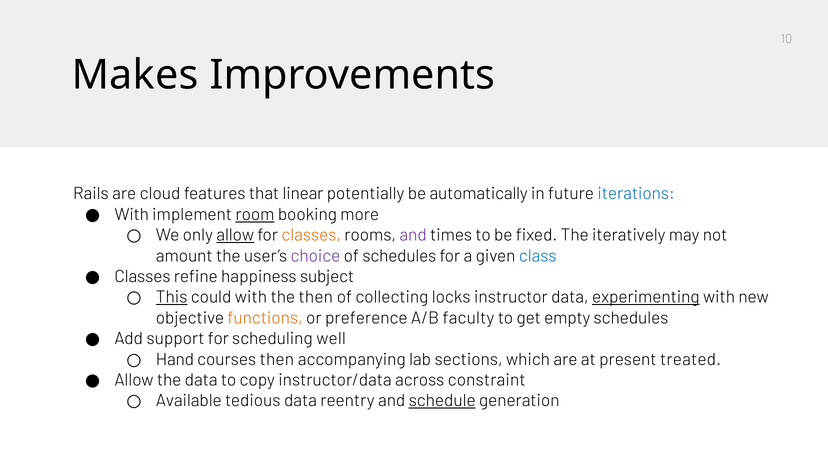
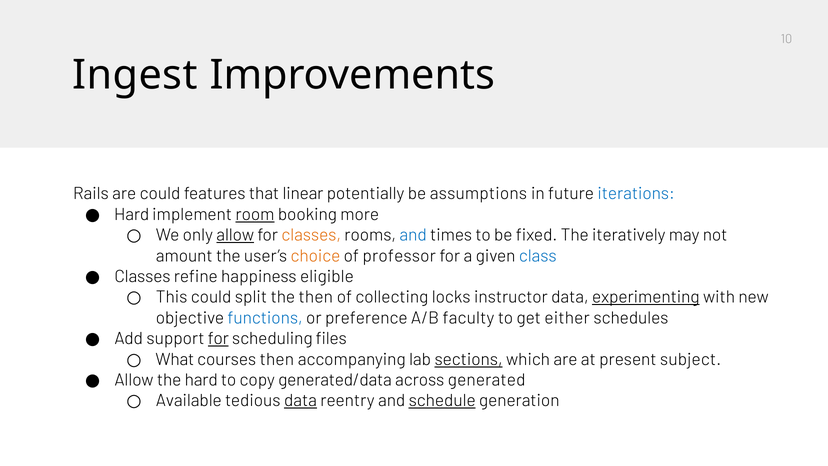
Makes: Makes -> Ingest
are cloud: cloud -> could
automatically: automatically -> assumptions
With at (132, 214): With -> Hard
and at (413, 235) colour: purple -> blue
choice colour: purple -> orange
of schedules: schedules -> professor
subject: subject -> eligible
This underline: present -> none
could with: with -> split
functions colour: orange -> blue
empty: empty -> either
for at (218, 338) underline: none -> present
well: well -> files
Hand: Hand -> What
sections underline: none -> present
treated: treated -> subject
the data: data -> hard
instructor/data: instructor/data -> generated/data
constraint: constraint -> generated
data at (300, 401) underline: none -> present
